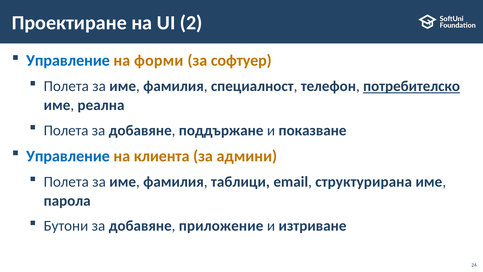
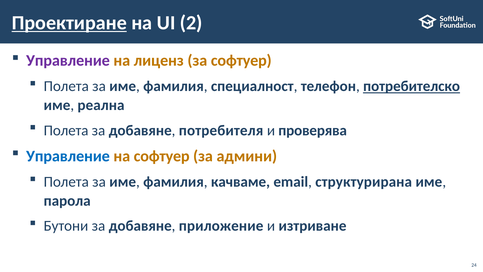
Проектиране underline: none -> present
Управление at (68, 61) colour: blue -> purple
форми: форми -> лиценз
поддържане: поддържане -> потребителя
показване: показване -> проверява
на клиента: клиента -> софтуер
таблици: таблици -> качваме
